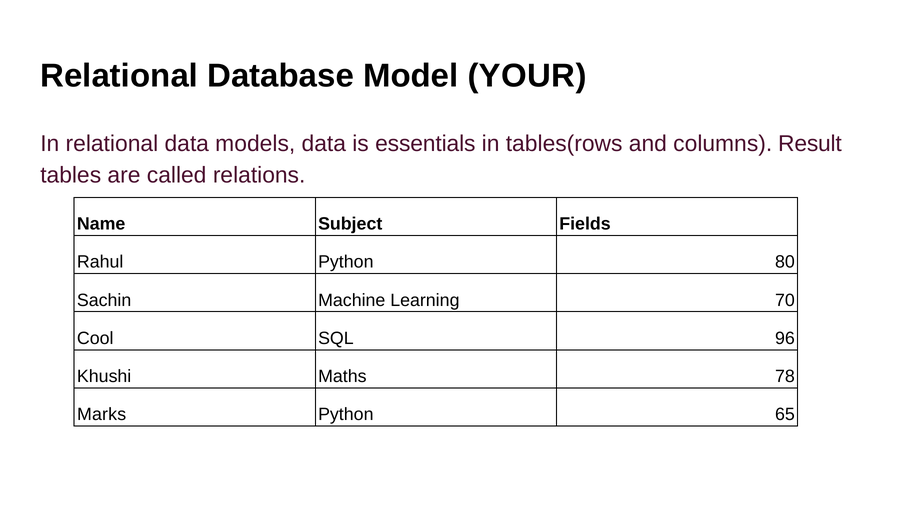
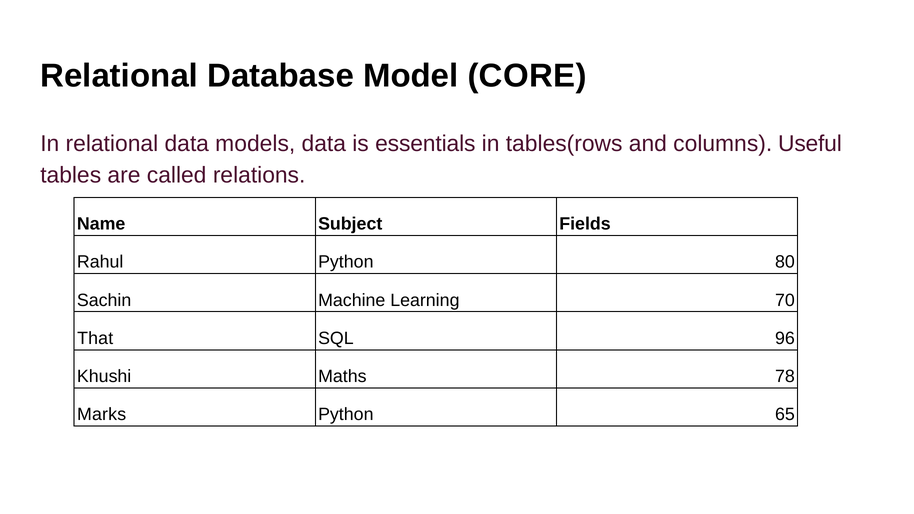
YOUR: YOUR -> CORE
Result: Result -> Useful
Cool: Cool -> That
